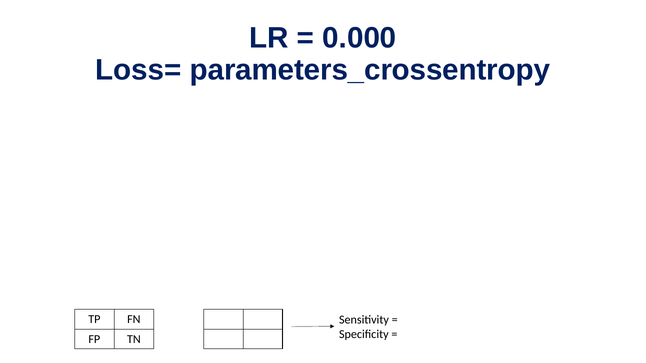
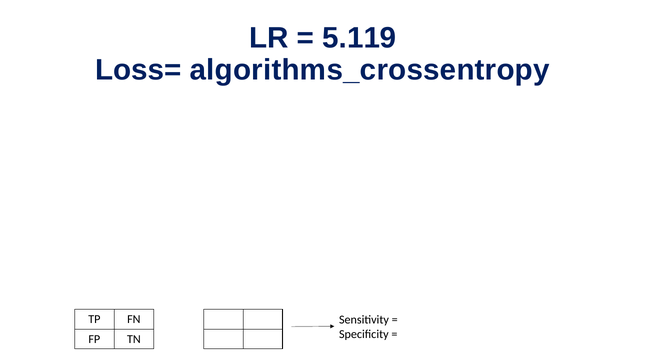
0.000: 0.000 -> 5.119
parameters_crossentropy: parameters_crossentropy -> algorithms_crossentropy
